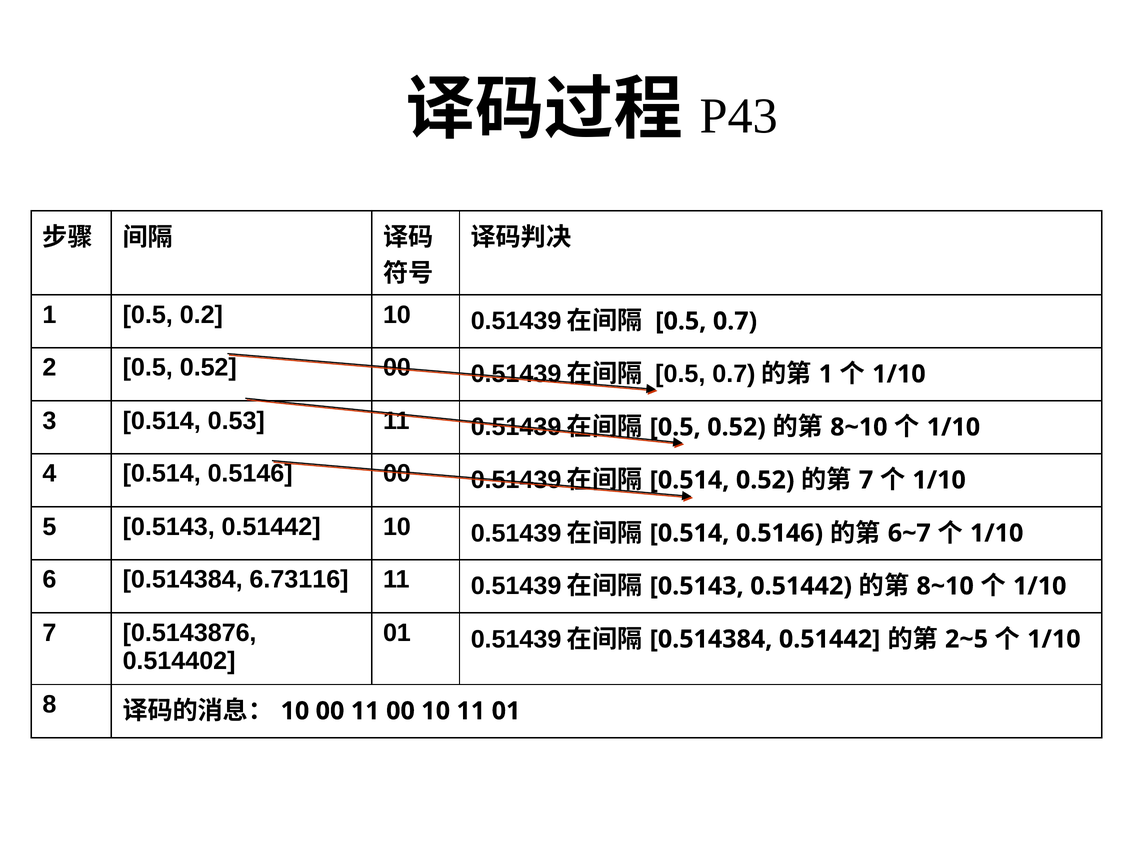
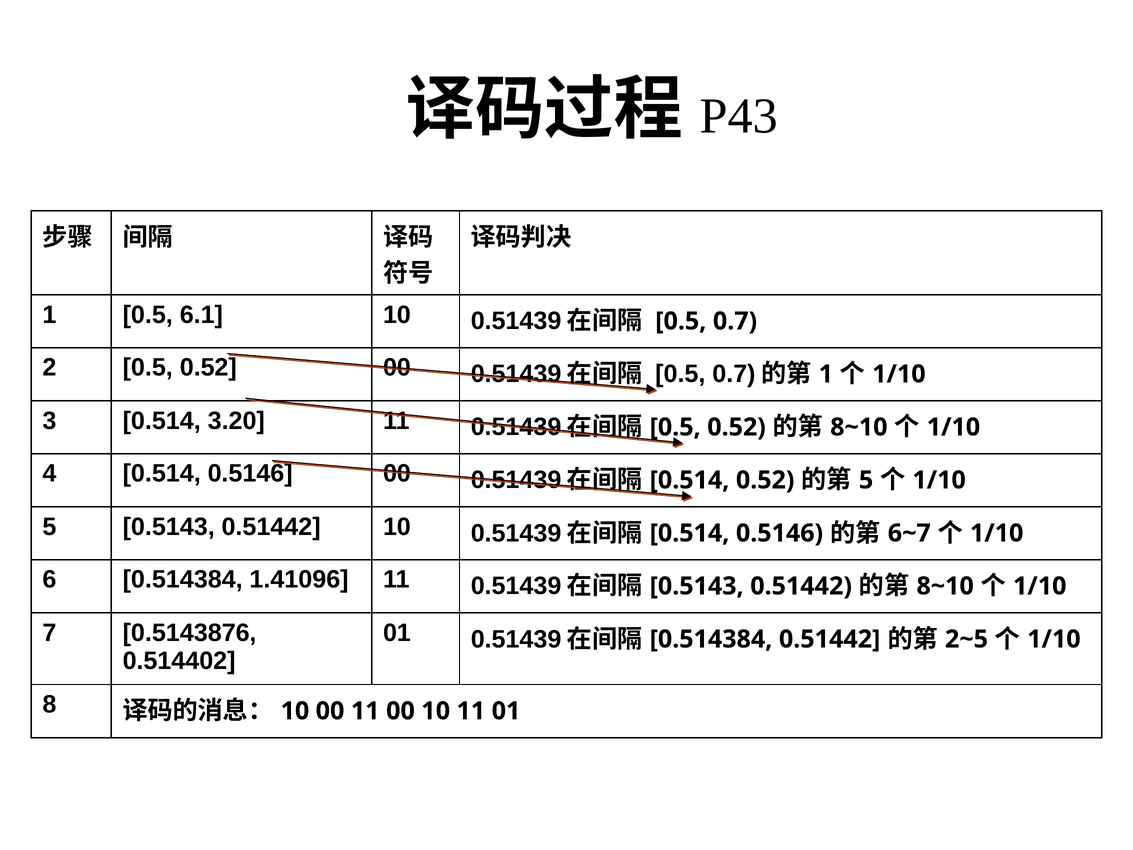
0.2: 0.2 -> 6.1
0.53: 0.53 -> 3.20
7 at (866, 480): 7 -> 5
6.73116: 6.73116 -> 1.41096
